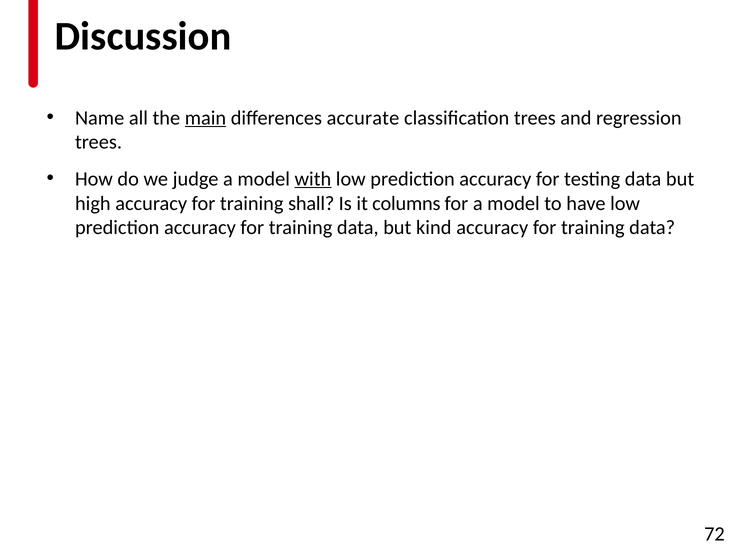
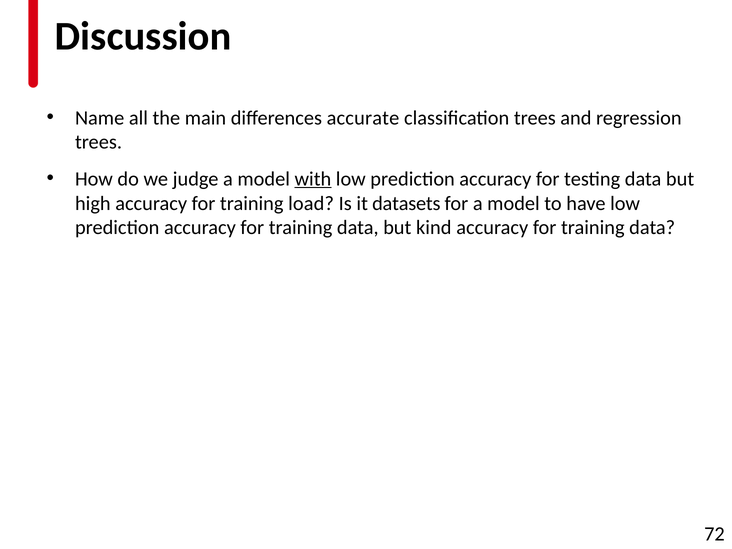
main underline: present -> none
shall: shall -> load
columns: columns -> datasets
